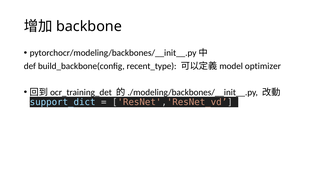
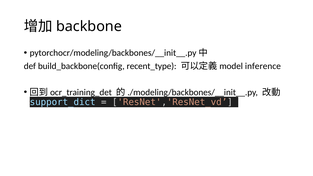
optimizer: optimizer -> inference
